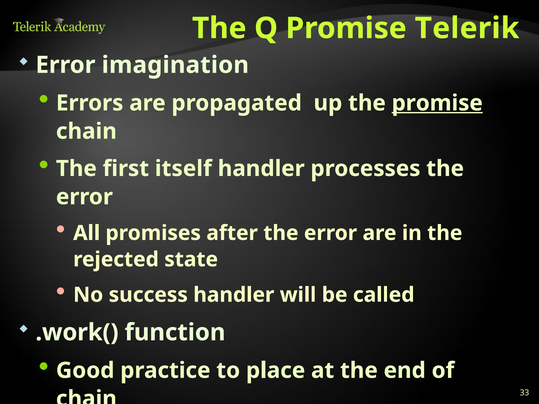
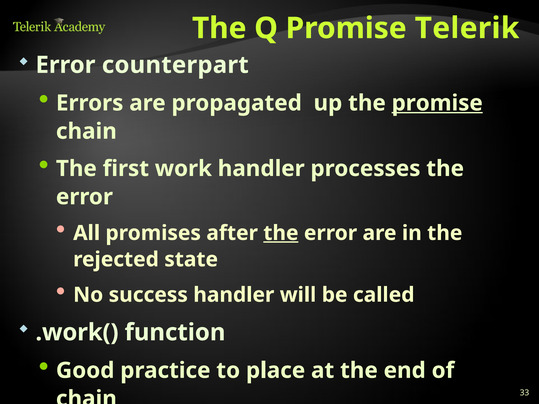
imagination: imagination -> counterpart
itself: itself -> work
the at (281, 233) underline: none -> present
